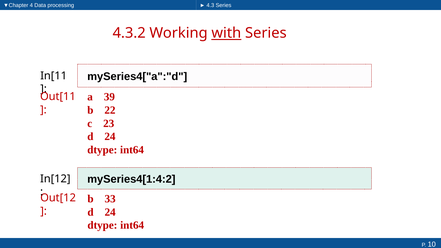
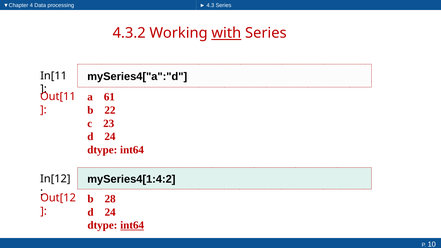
39: 39 -> 61
33: 33 -> 28
int64 at (132, 225) underline: none -> present
